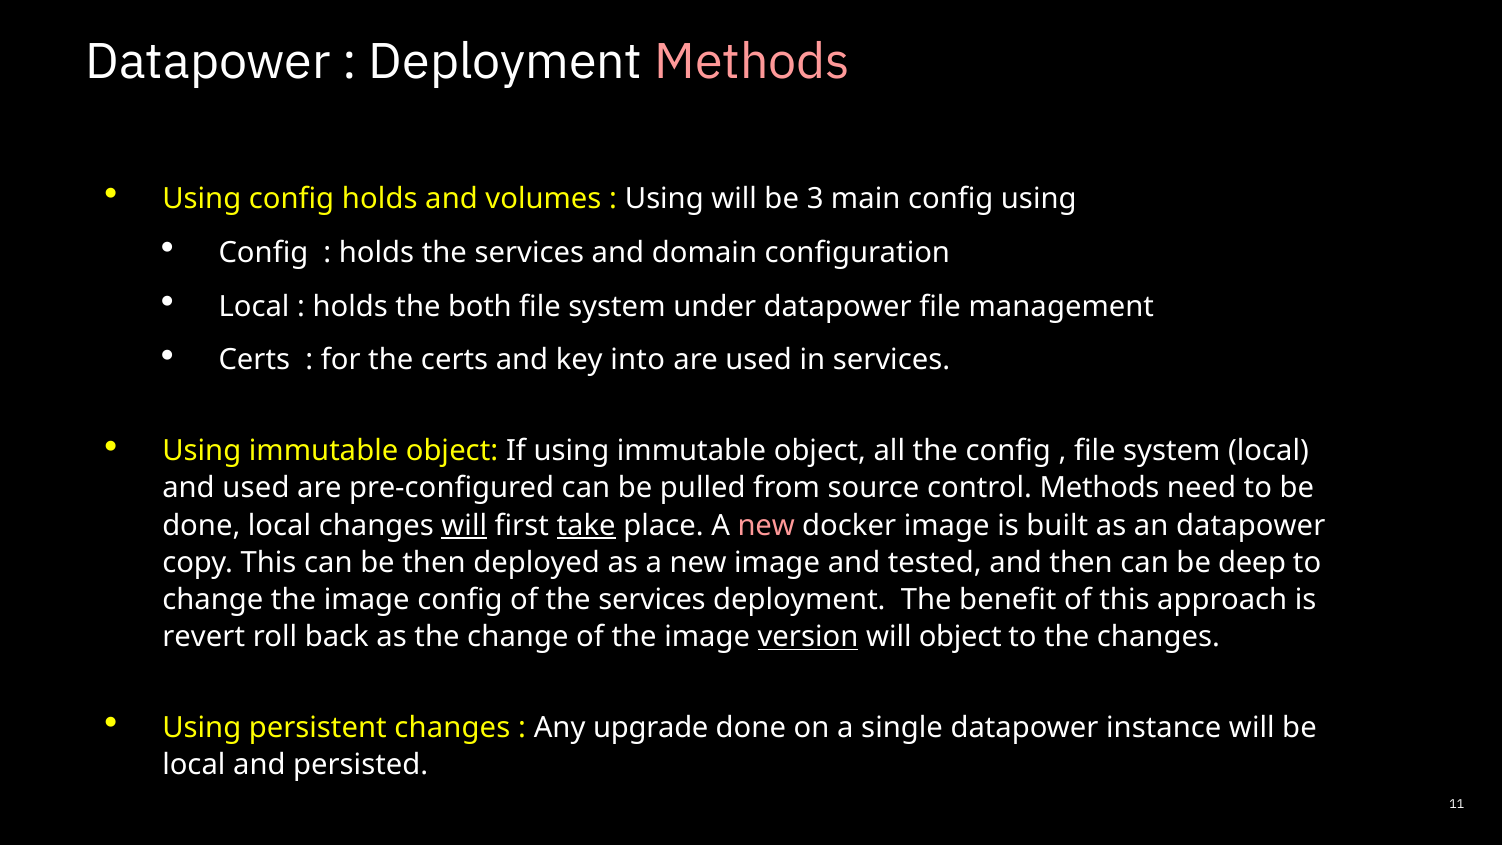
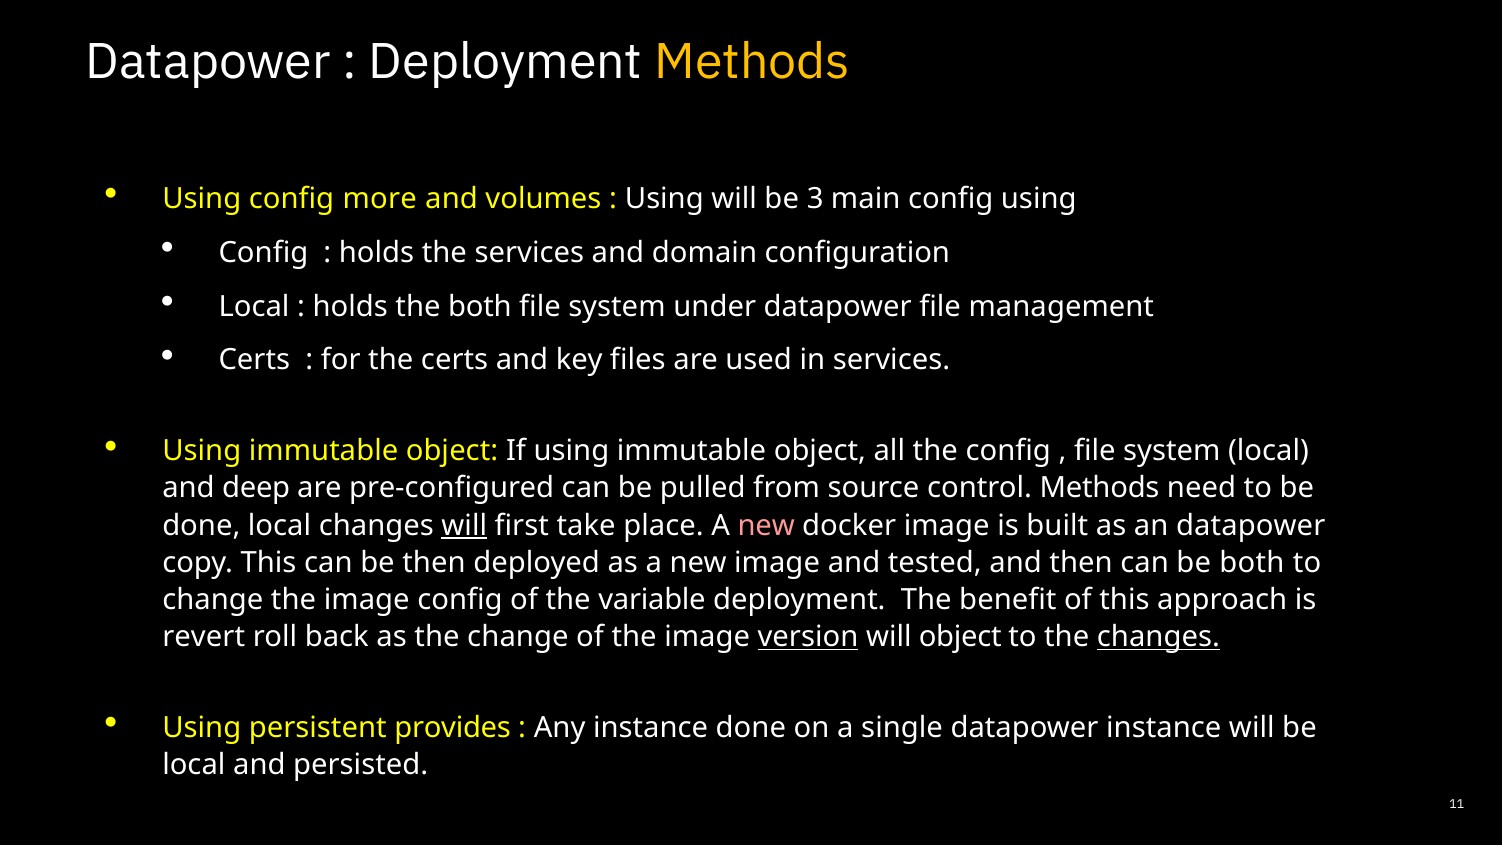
Methods at (752, 62) colour: pink -> yellow
config holds: holds -> more
into: into -> files
and used: used -> deep
take underline: present -> none
be deep: deep -> both
of the services: services -> variable
changes at (1158, 637) underline: none -> present
persistent changes: changes -> provides
Any upgrade: upgrade -> instance
